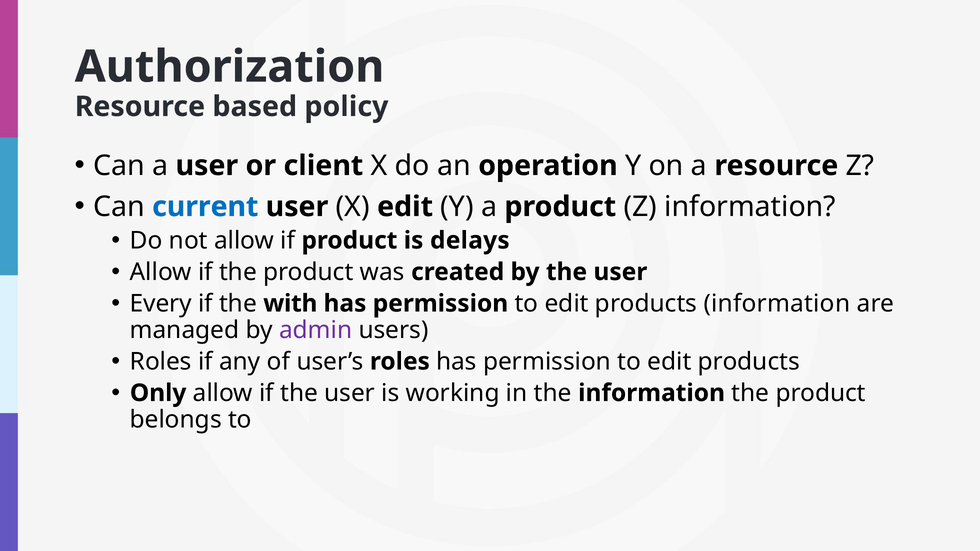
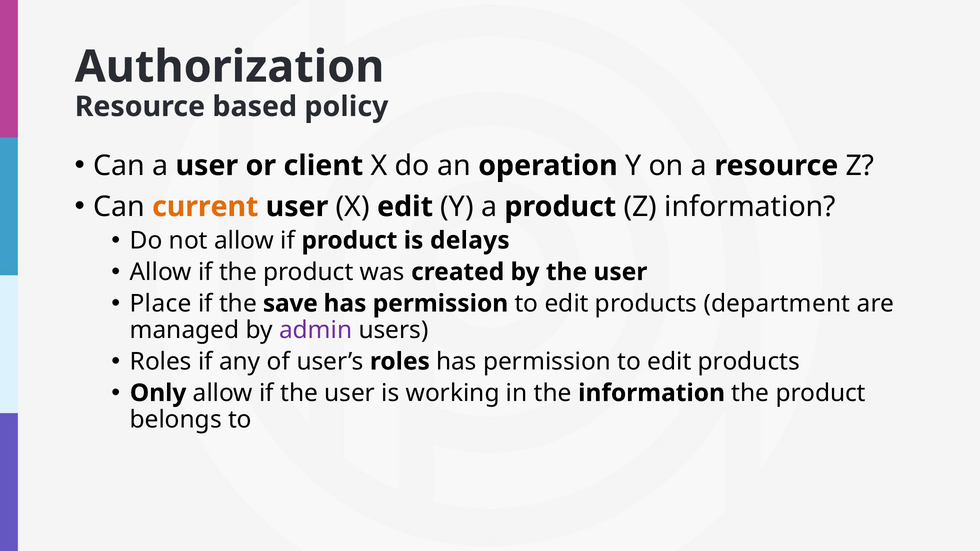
current colour: blue -> orange
Every: Every -> Place
with: with -> save
products information: information -> department
